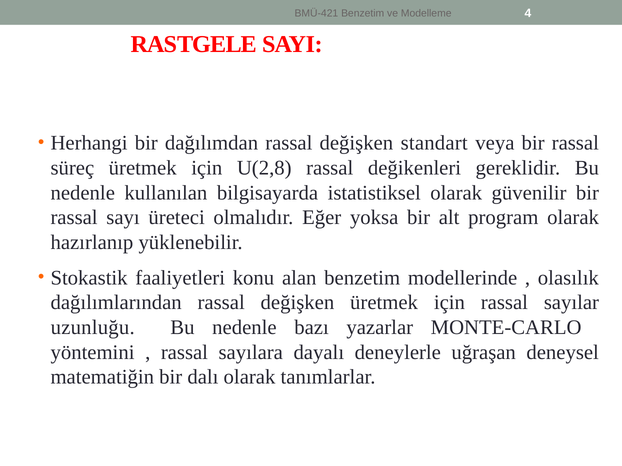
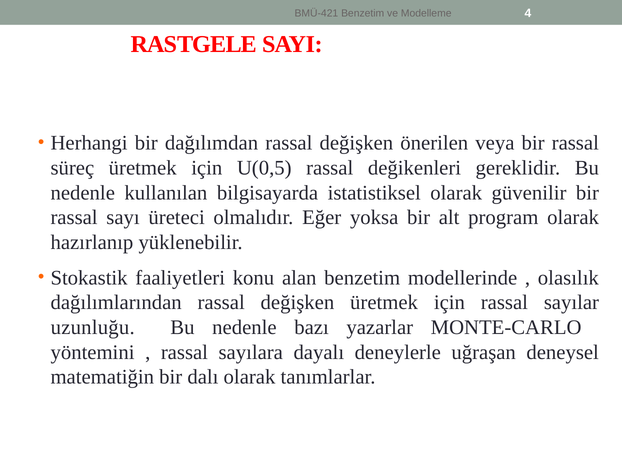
standart: standart -> önerilen
U(2,8: U(2,8 -> U(0,5
